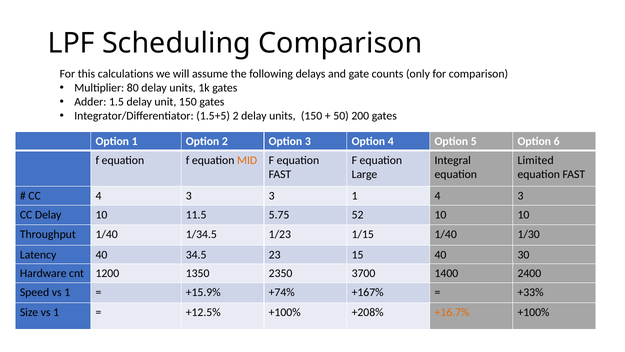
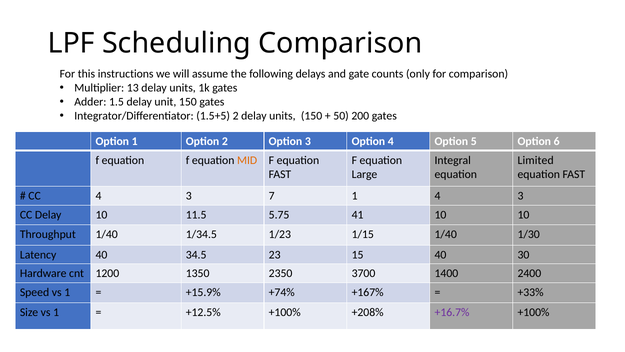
calculations: calculations -> instructions
80: 80 -> 13
3 3: 3 -> 7
52: 52 -> 41
+16.7% colour: orange -> purple
